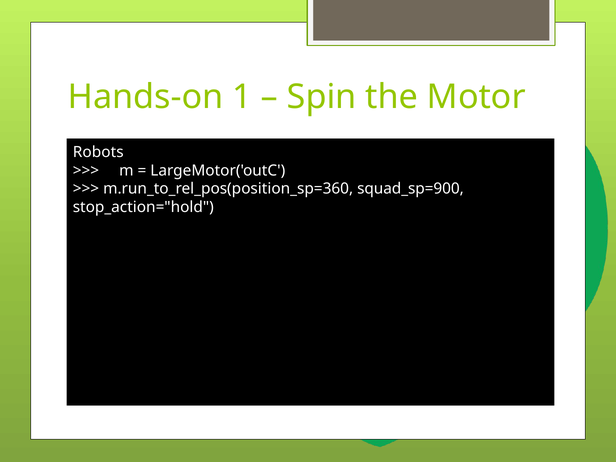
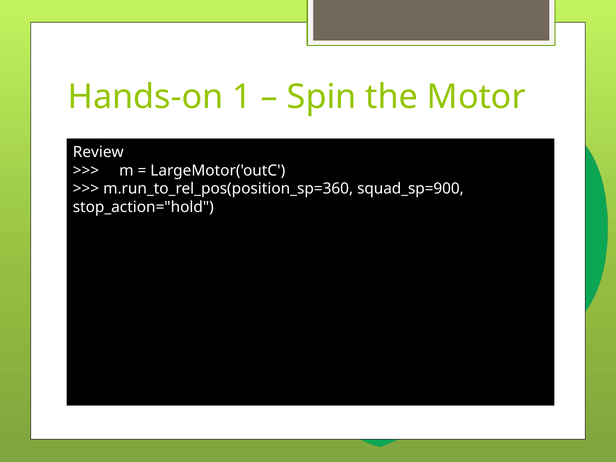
Robots: Robots -> Review
